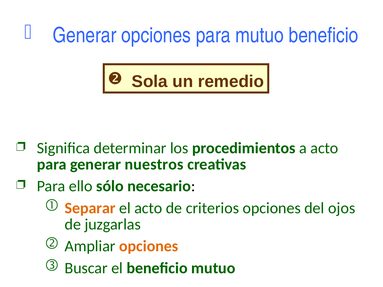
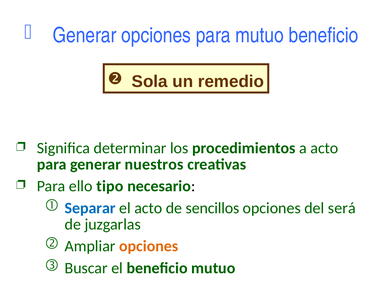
sólo: sólo -> tipo
Separar colour: orange -> blue
criterios: criterios -> sencillos
ojos: ojos -> será
